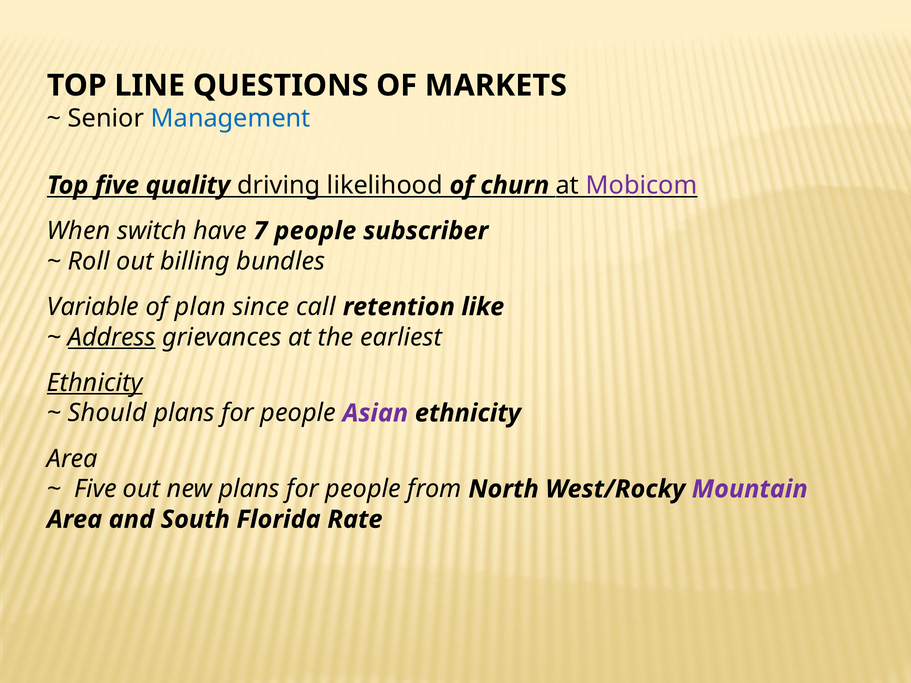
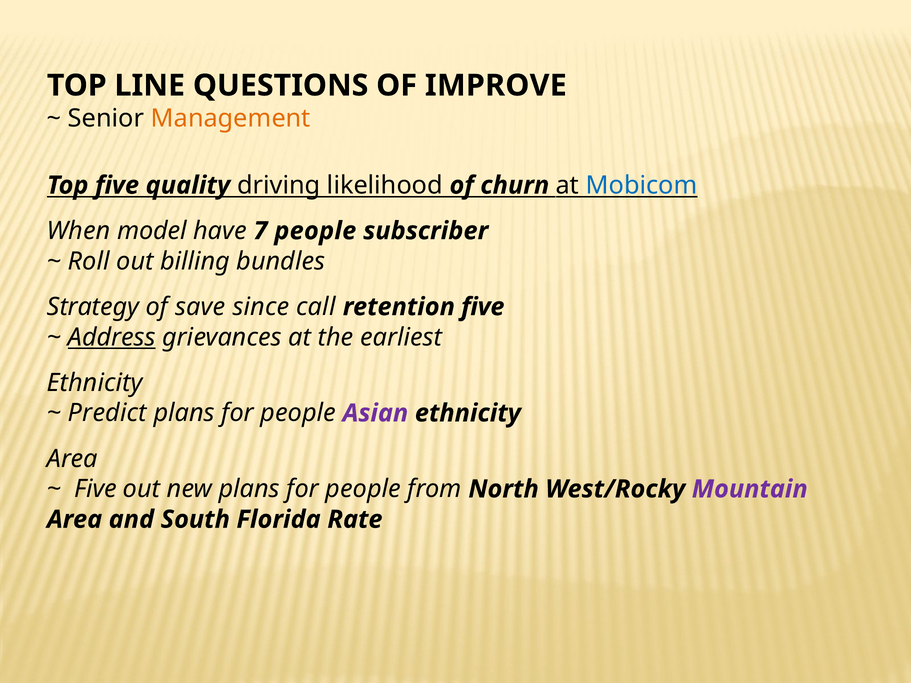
MARKETS: MARKETS -> IMPROVE
Management colour: blue -> orange
Mobicom colour: purple -> blue
switch: switch -> model
Variable: Variable -> Strategy
plan: plan -> save
retention like: like -> five
Ethnicity at (95, 383) underline: present -> none
Should: Should -> Predict
